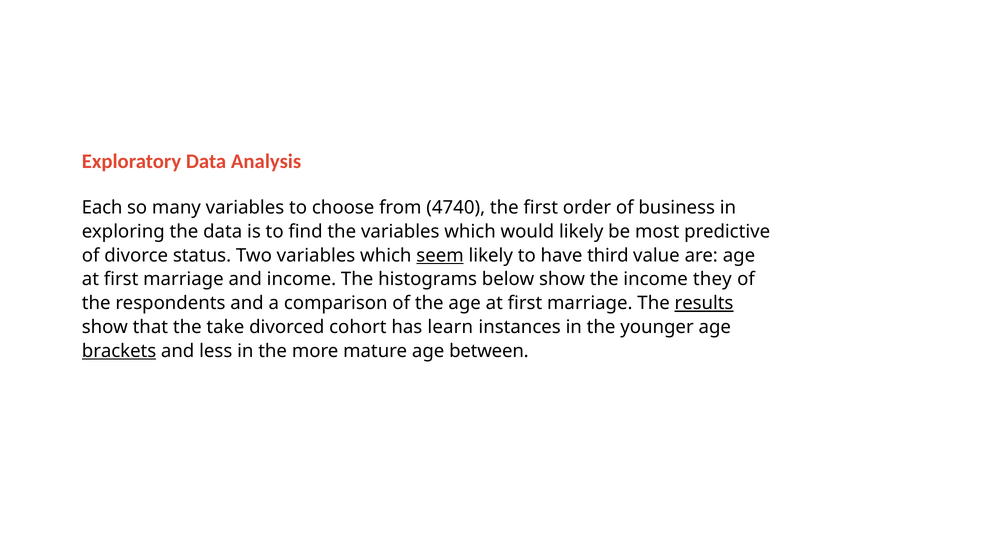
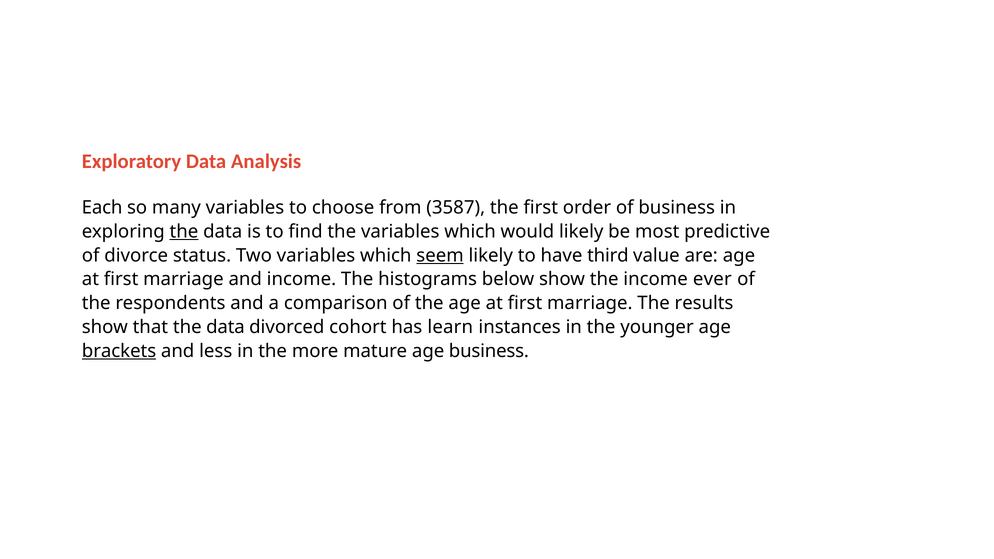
4740: 4740 -> 3587
the at (184, 231) underline: none -> present
they: they -> ever
results underline: present -> none
that the take: take -> data
age between: between -> business
